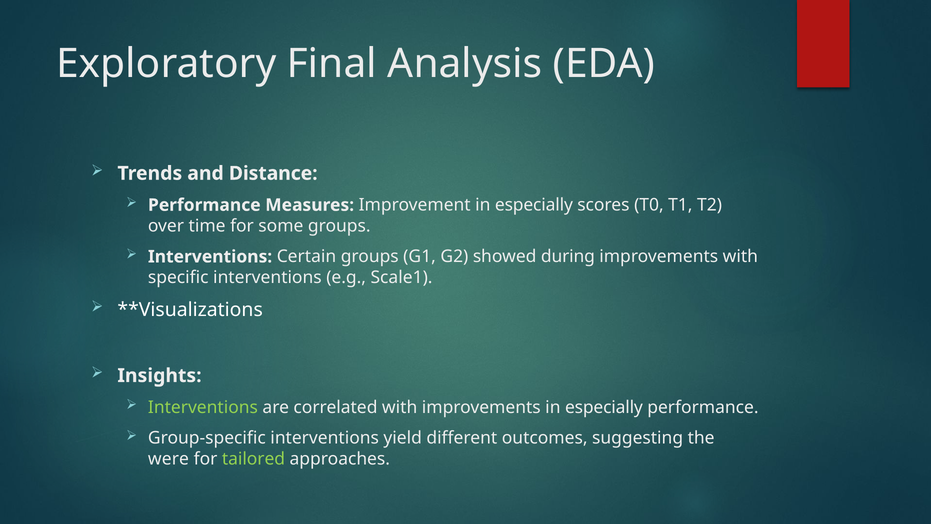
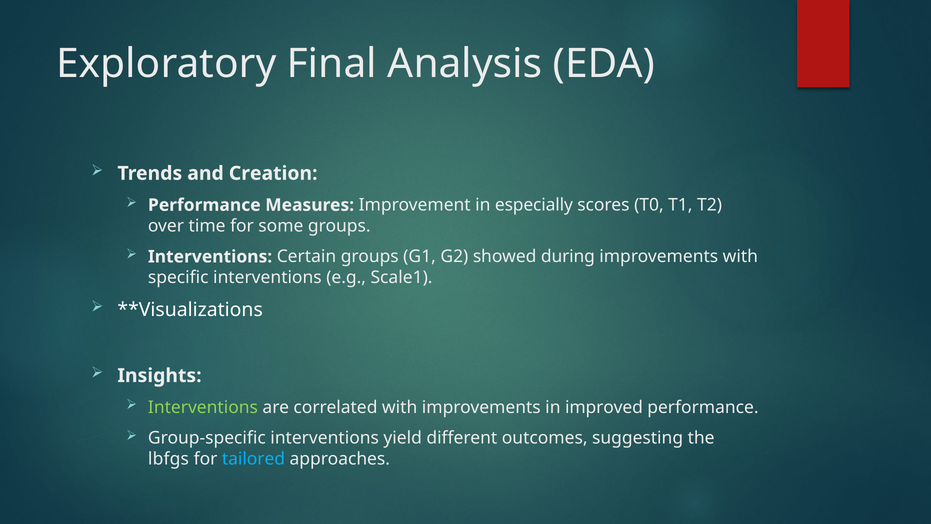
Distance: Distance -> Creation
improvements in especially: especially -> improved
were: were -> lbfgs
tailored colour: light green -> light blue
